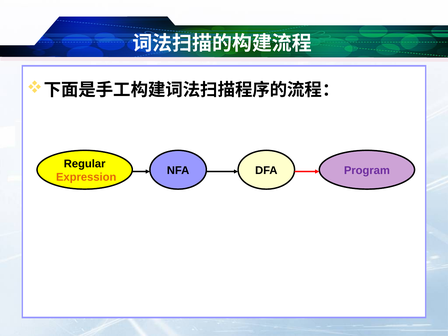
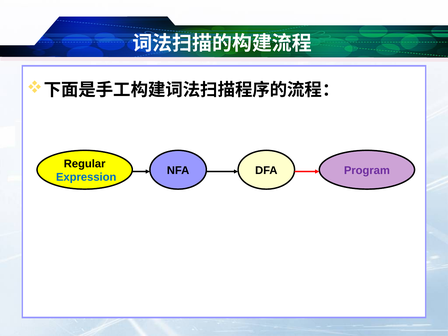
Expression colour: orange -> blue
